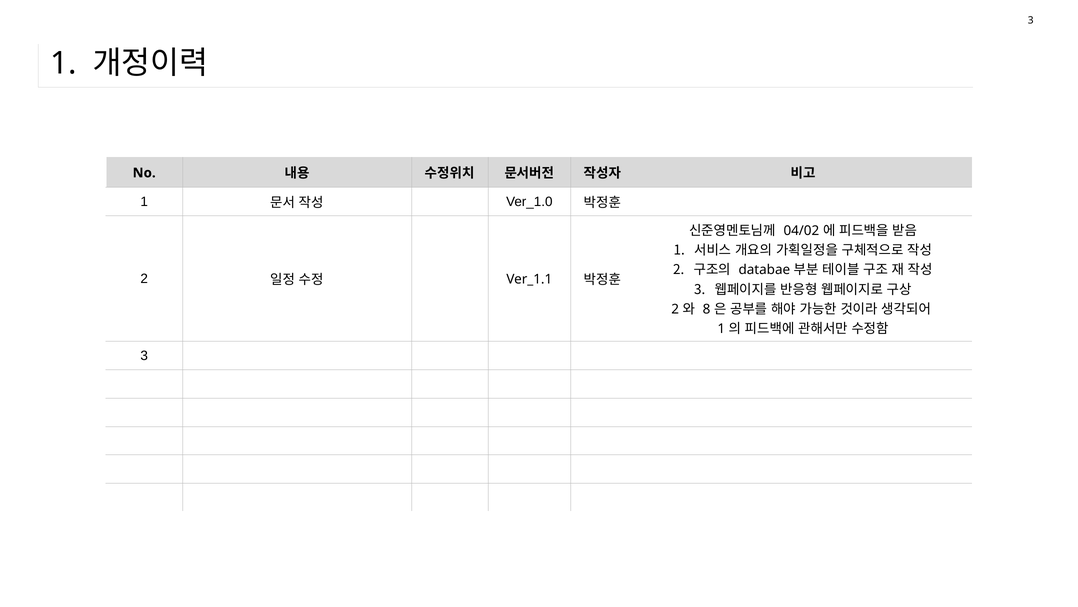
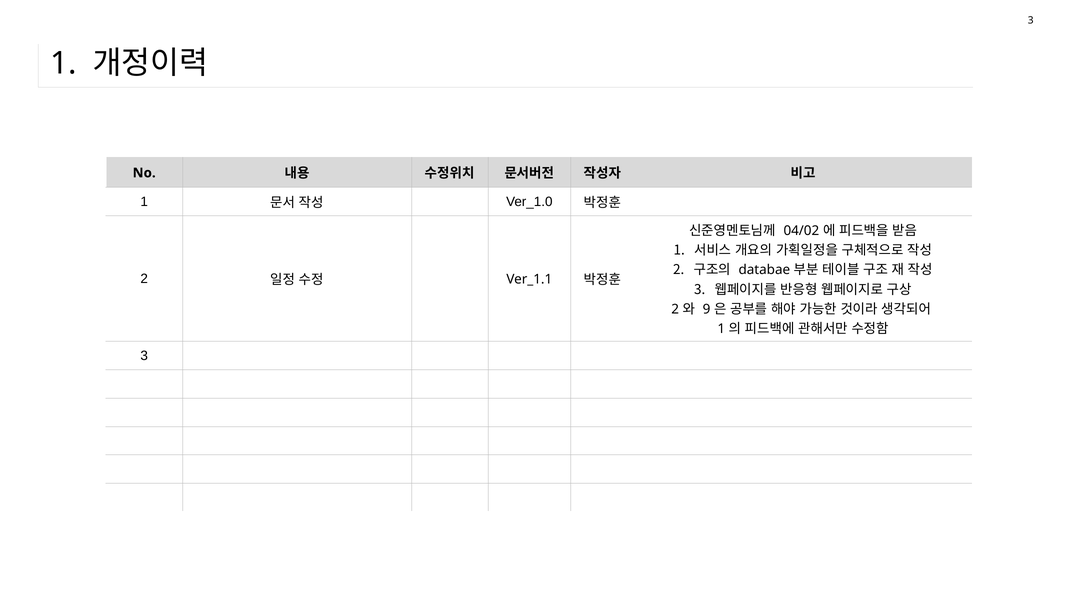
8: 8 -> 9
